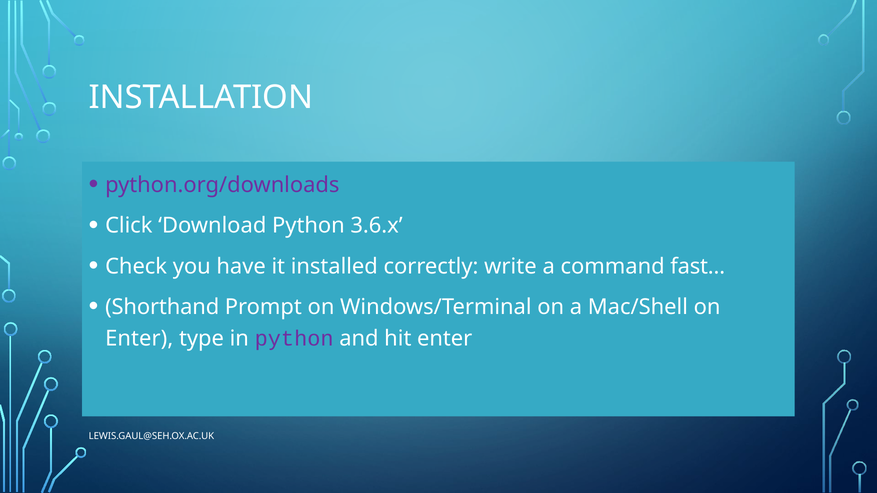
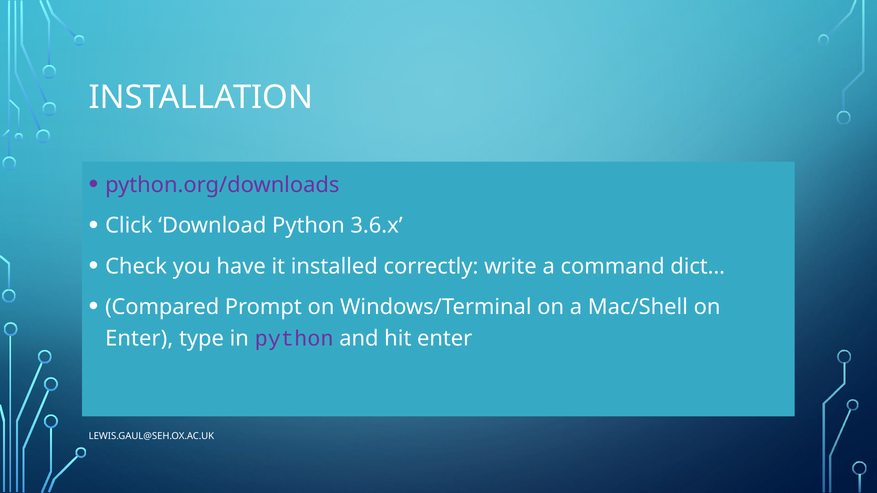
fast…: fast… -> dict…
Shorthand: Shorthand -> Compared
